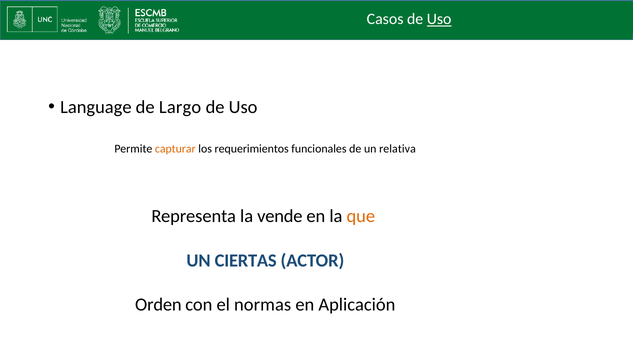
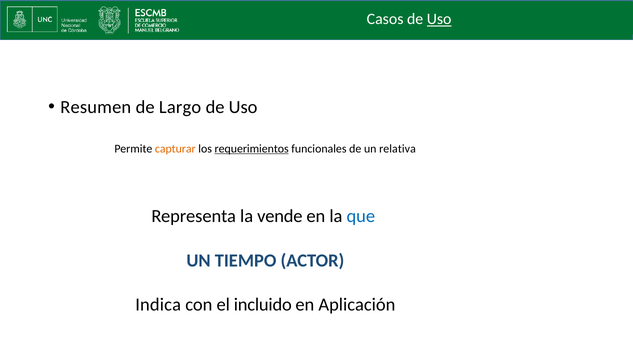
Language: Language -> Resumen
requerimientos underline: none -> present
que colour: orange -> blue
CIERTAS: CIERTAS -> TIEMPO
Orden: Orden -> Indica
normas: normas -> incluido
